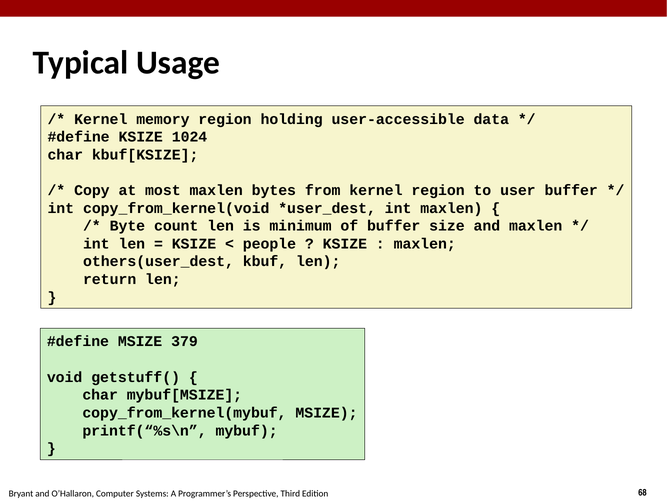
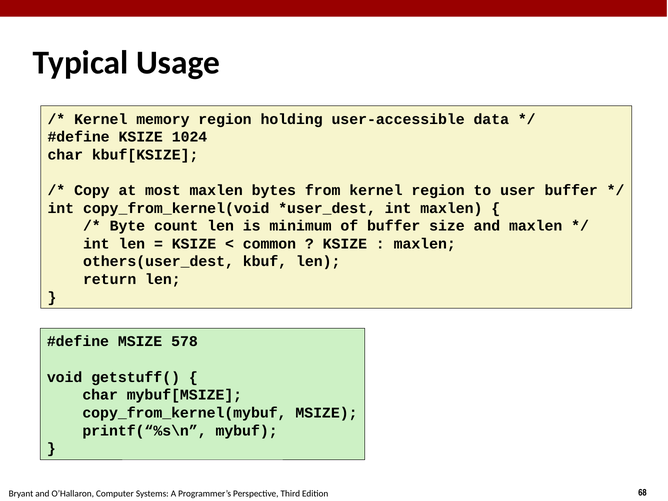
people: people -> common
379: 379 -> 578
